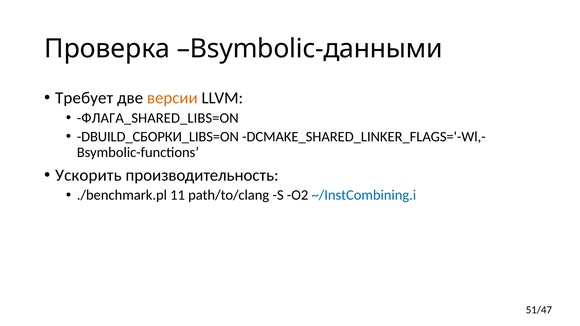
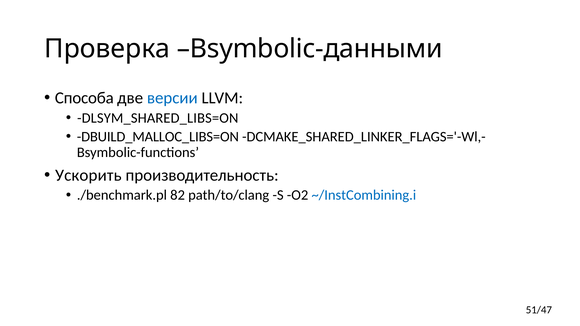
Требует: Требует -> Способа
версии colour: orange -> blue
ФЛАГА_SHARED_LIBS=ON: ФЛАГА_SHARED_LIBS=ON -> DLSYM_SHARED_LIBS=ON
DBUILD_СБОРКИ_LIBS=ON: DBUILD_СБОРКИ_LIBS=ON -> DBUILD_MALLOC_LIBS=ON
11: 11 -> 82
